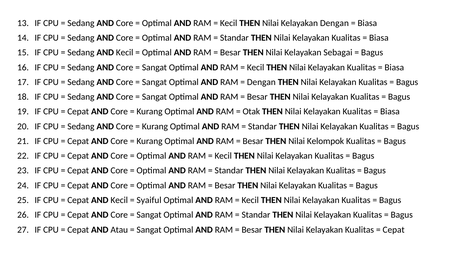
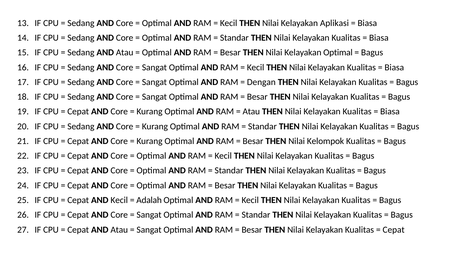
Kelayakan Dengan: Dengan -> Aplikasi
Sedang AND Kecil: Kecil -> Atau
Kelayakan Sebagai: Sebagai -> Optimal
Otak at (251, 112): Otak -> Atau
Syaiful: Syaiful -> Adalah
